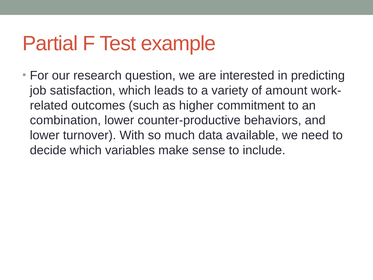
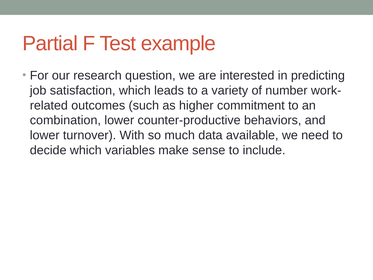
amount: amount -> number
